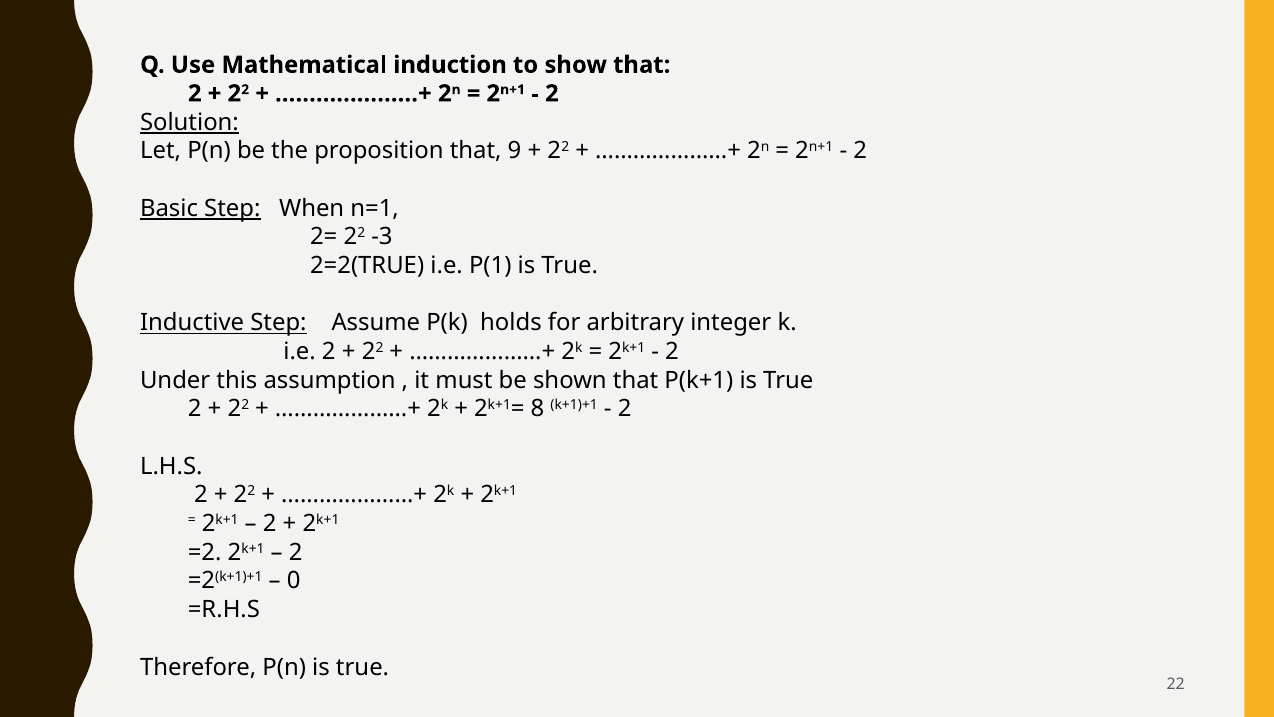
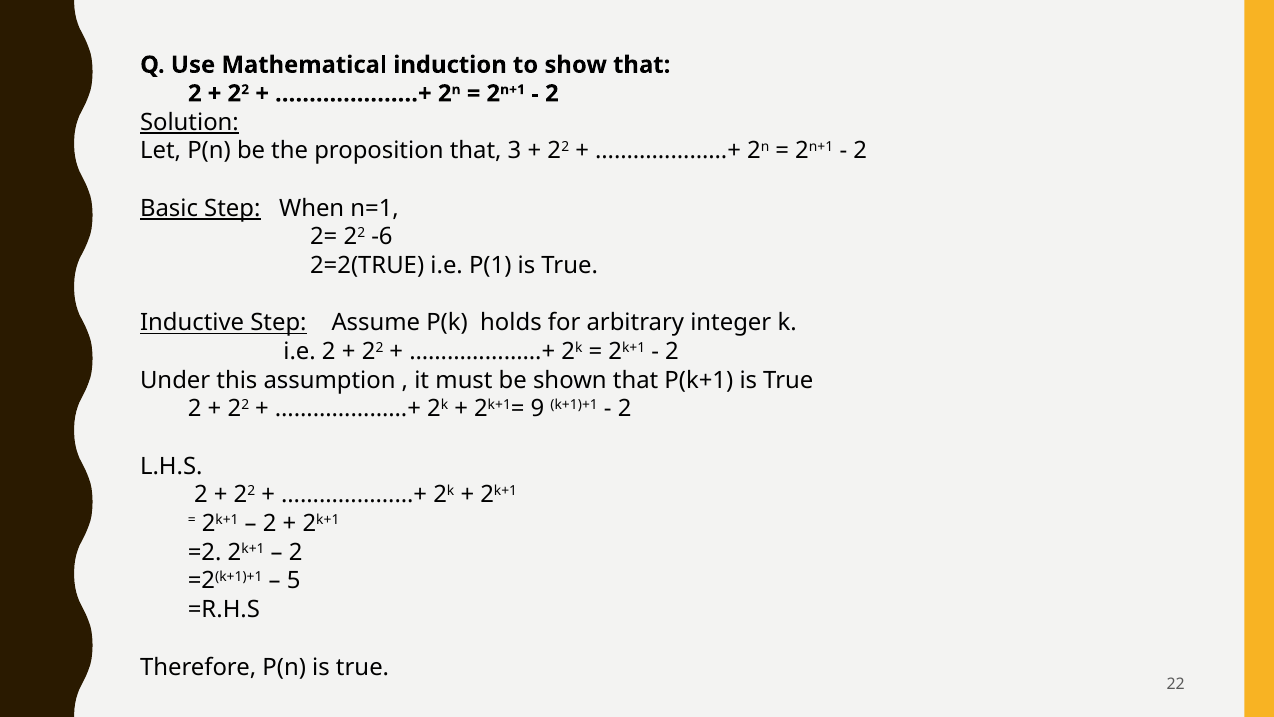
9: 9 -> 3
-3: -3 -> -6
8: 8 -> 9
0: 0 -> 5
